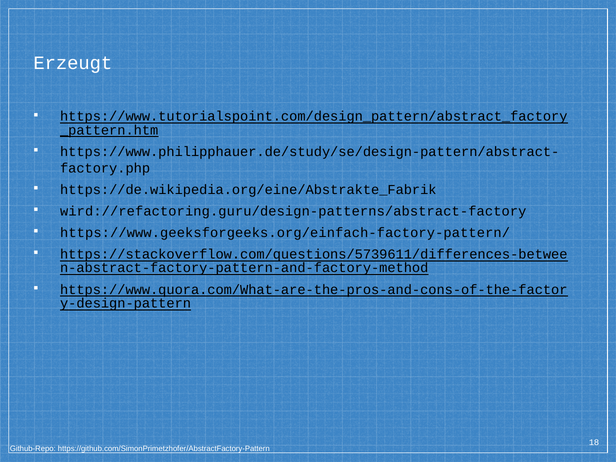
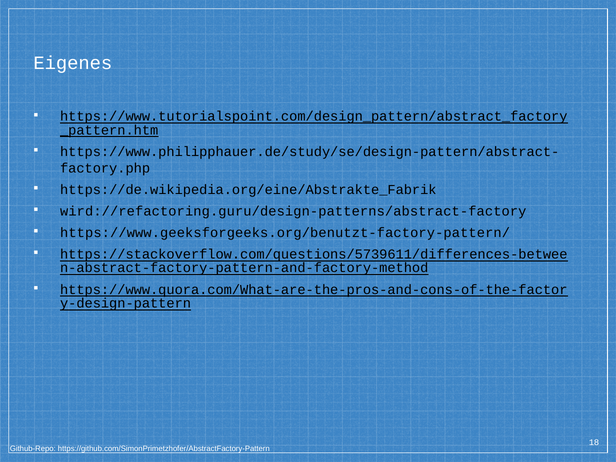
Erzeugt: Erzeugt -> Eigenes
https://www.geeksforgeeks.org/einfach-factory-pattern/: https://www.geeksforgeeks.org/einfach-factory-pattern/ -> https://www.geeksforgeeks.org/benutzt-factory-pattern/
